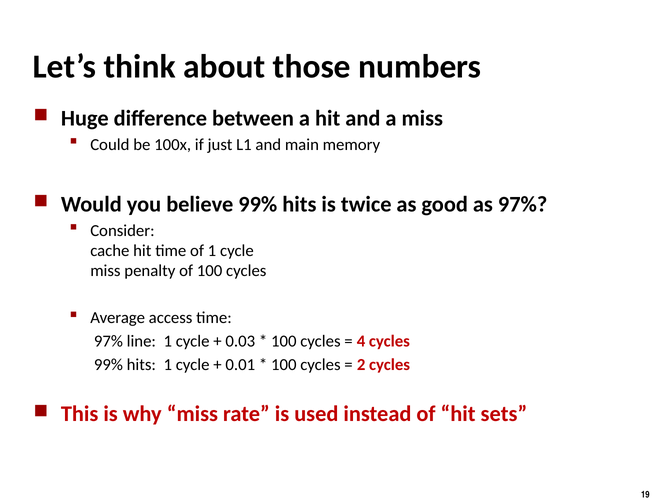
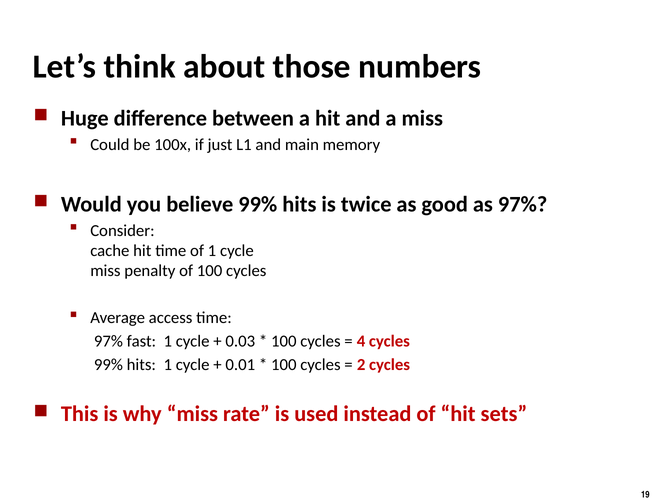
line: line -> fast
